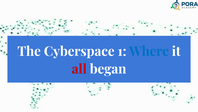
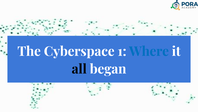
all colour: red -> black
